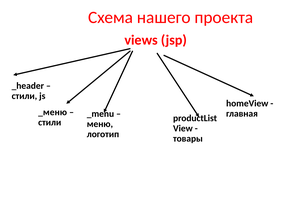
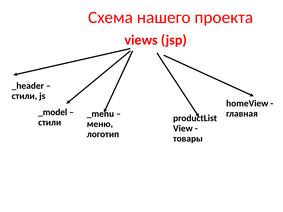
_меню: _меню -> _model
